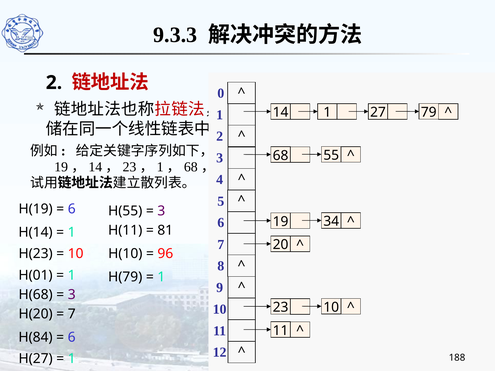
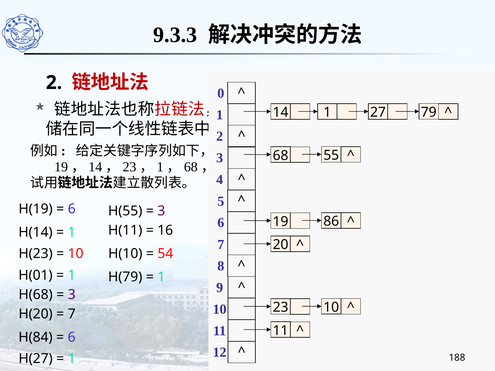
34: 34 -> 86
81: 81 -> 16
96: 96 -> 54
